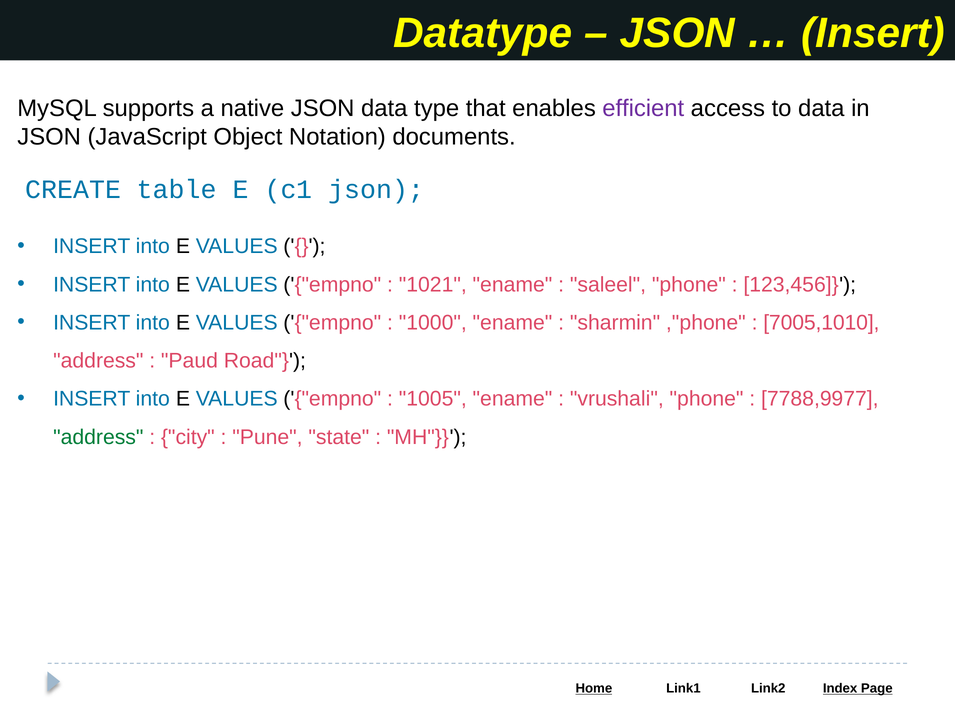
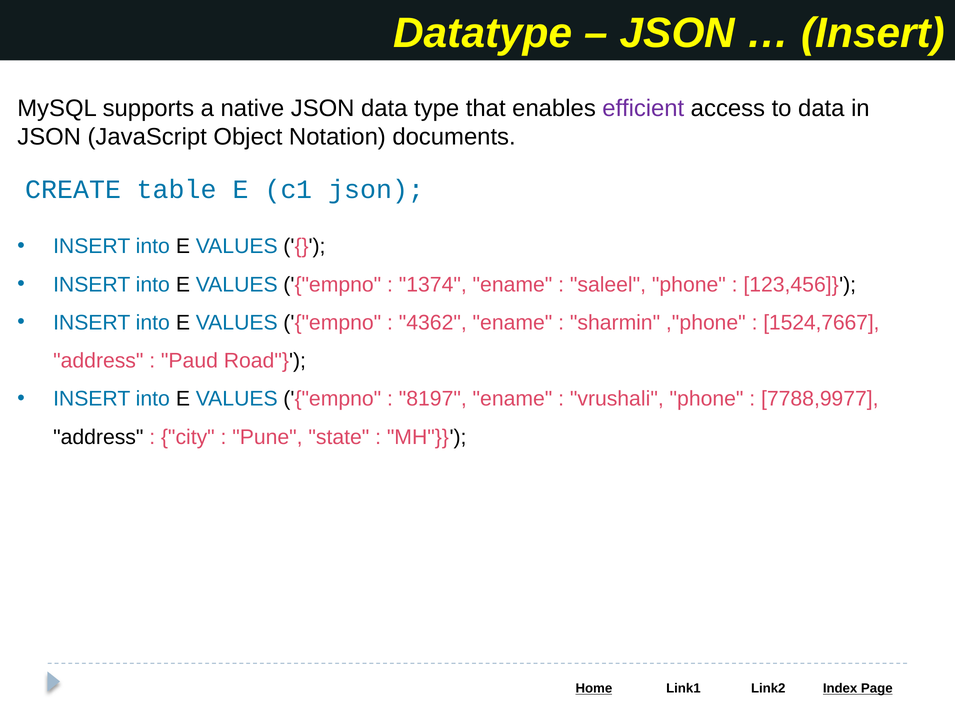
1021: 1021 -> 1374
1000: 1000 -> 4362
7005,1010: 7005,1010 -> 1524,7667
1005: 1005 -> 8197
address at (98, 437) colour: green -> black
